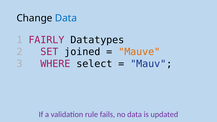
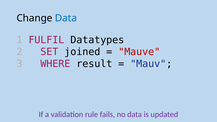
FAIRLY: FAIRLY -> FULFIL
Mauve colour: orange -> red
select: select -> result
